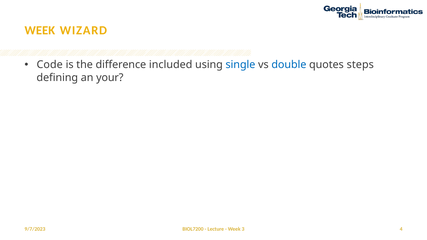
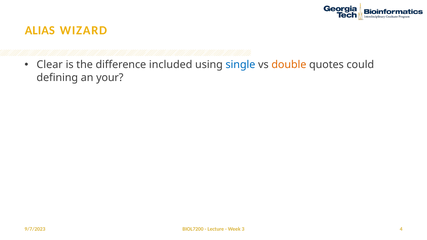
WEEK at (40, 30): WEEK -> ALIAS
Code: Code -> Clear
double colour: blue -> orange
steps: steps -> could
